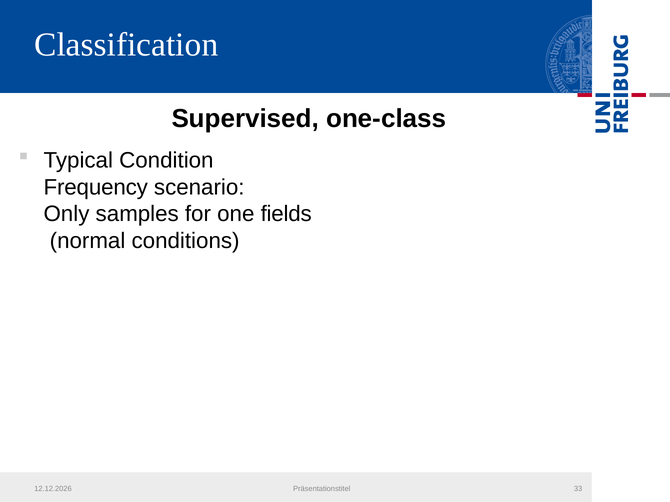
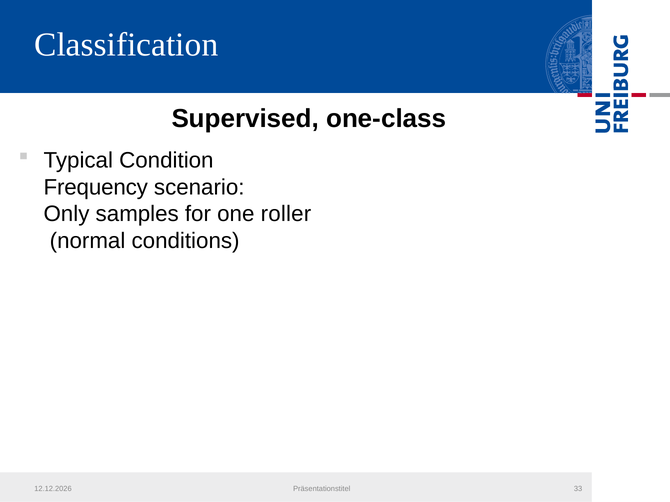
fields: fields -> roller
